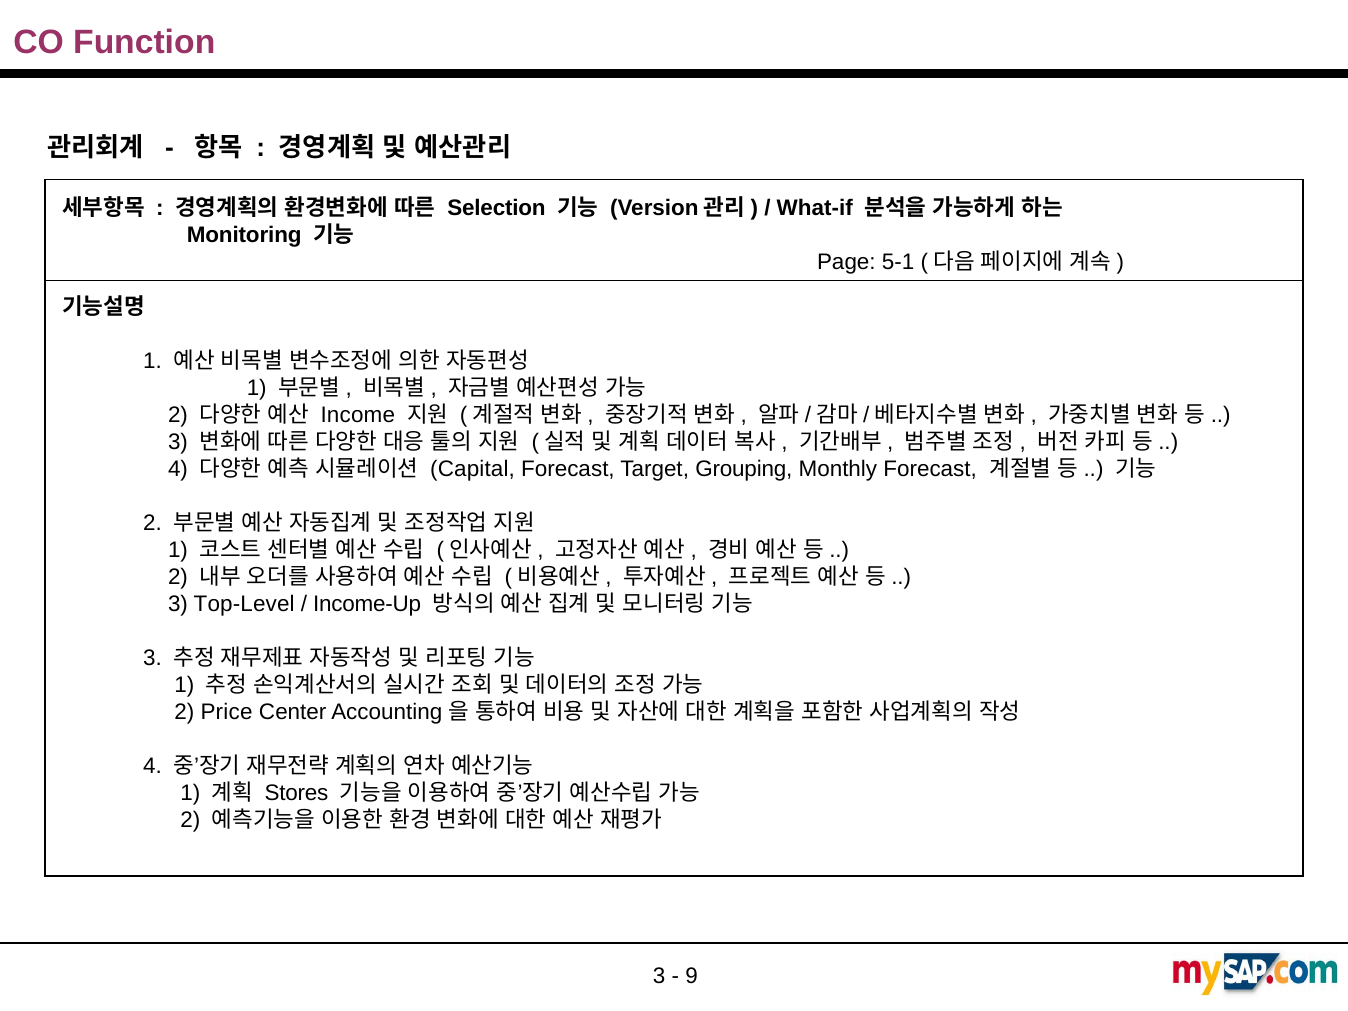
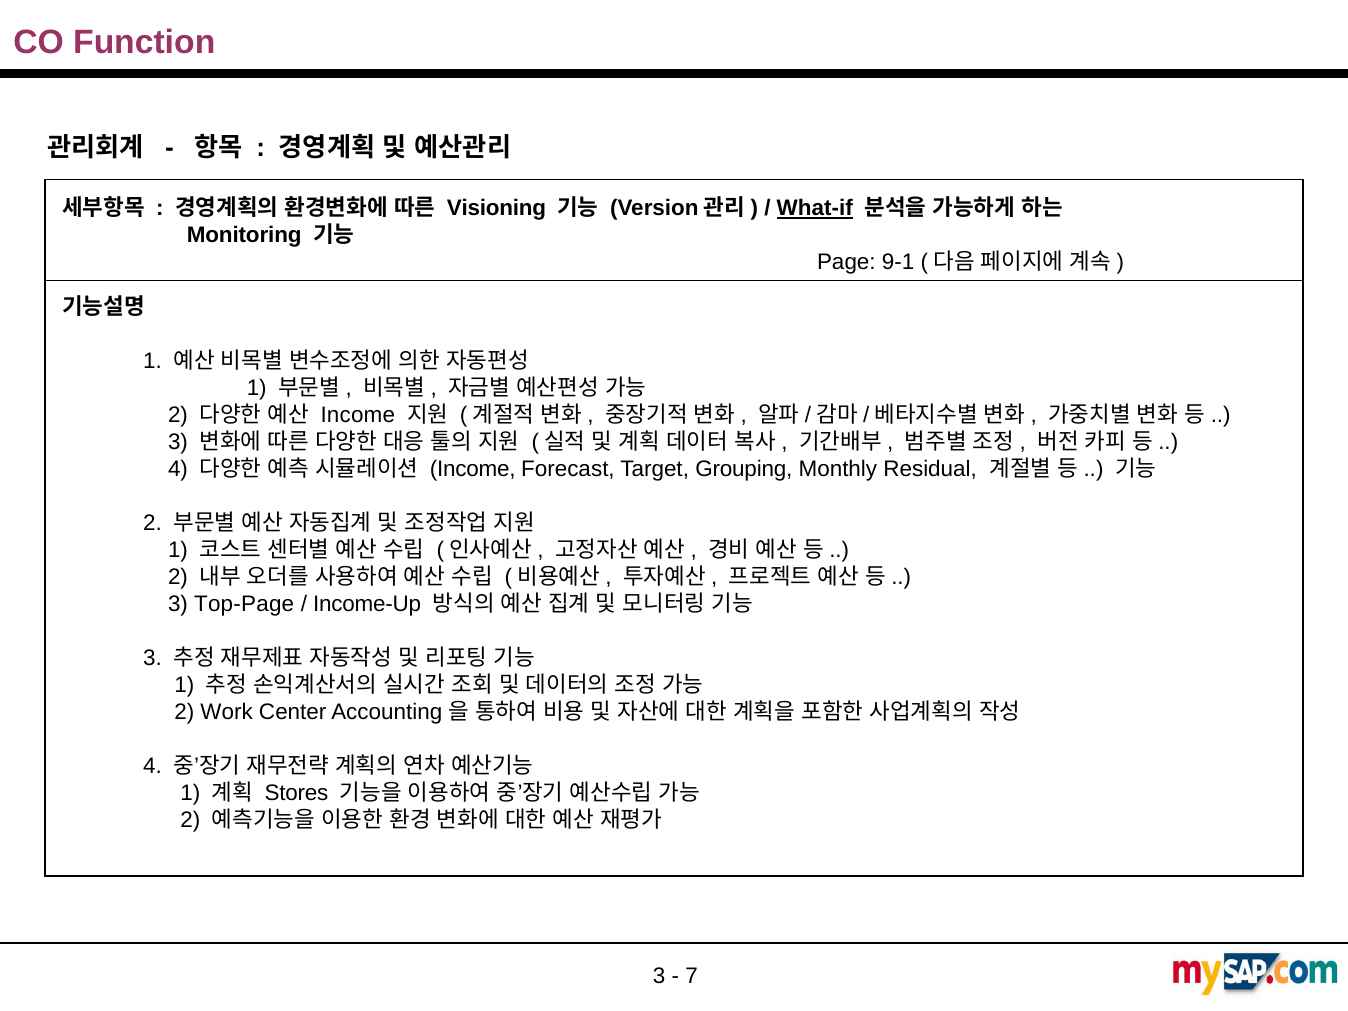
Selection: Selection -> Visioning
What-if underline: none -> present
5-1: 5-1 -> 9-1
Capital at (473, 469): Capital -> Income
Monthly Forecast: Forecast -> Residual
Top-Level: Top-Level -> Top-Page
Price: Price -> Work
9: 9 -> 7
